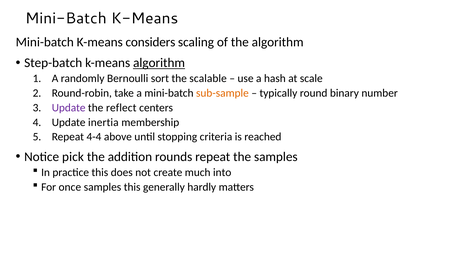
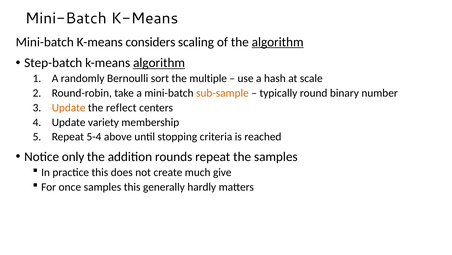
algorithm at (278, 42) underline: none -> present
scalable: scalable -> multiple
Update at (69, 107) colour: purple -> orange
inertia: inertia -> variety
4-4: 4-4 -> 5-4
pick: pick -> only
into: into -> give
